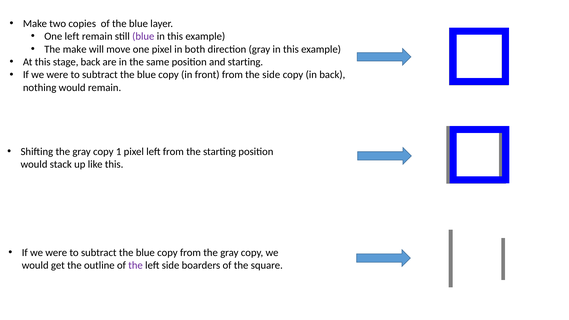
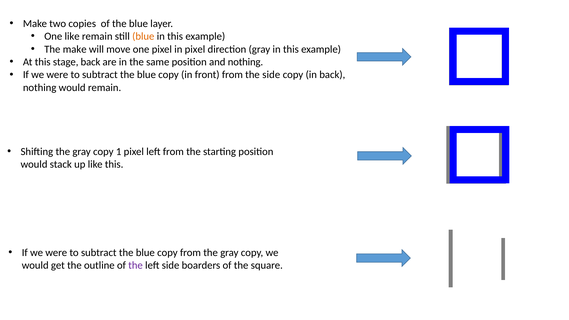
One left: left -> like
blue at (143, 36) colour: purple -> orange
in both: both -> pixel
and starting: starting -> nothing
